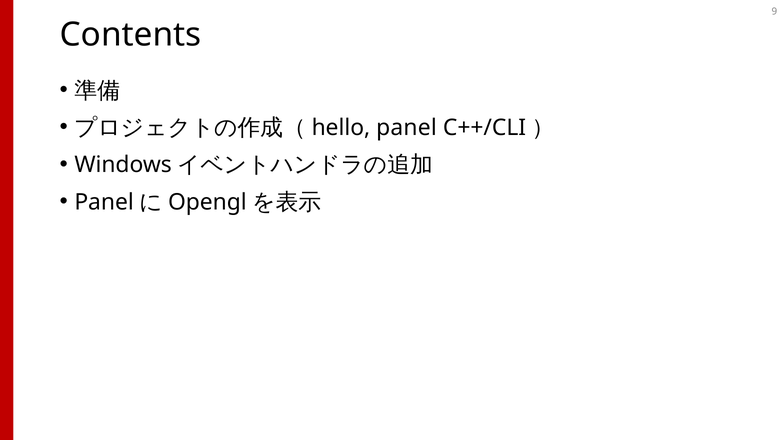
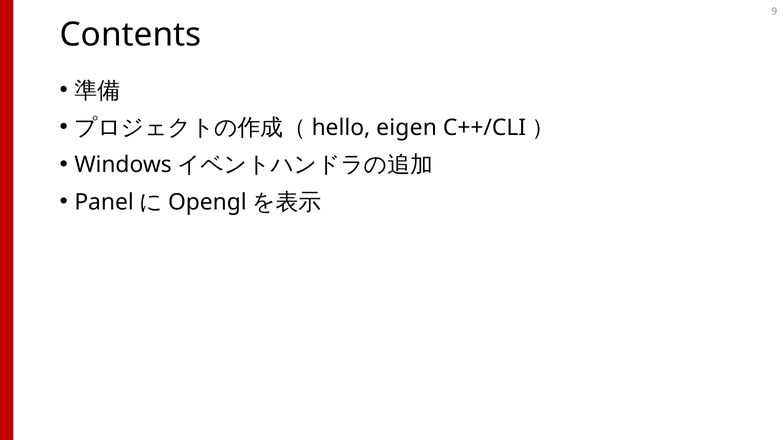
panel at (407, 128): panel -> eigen
